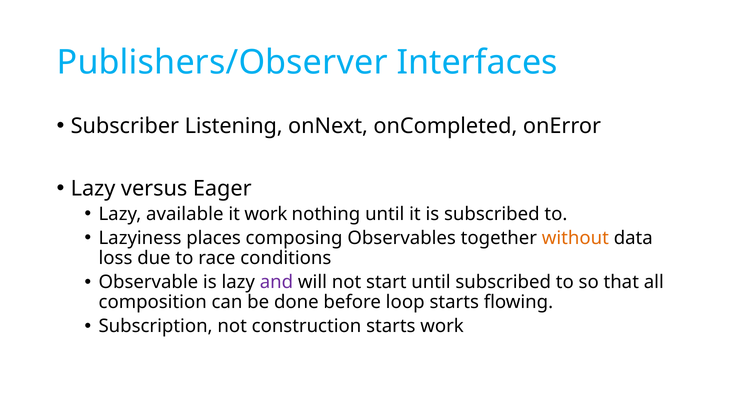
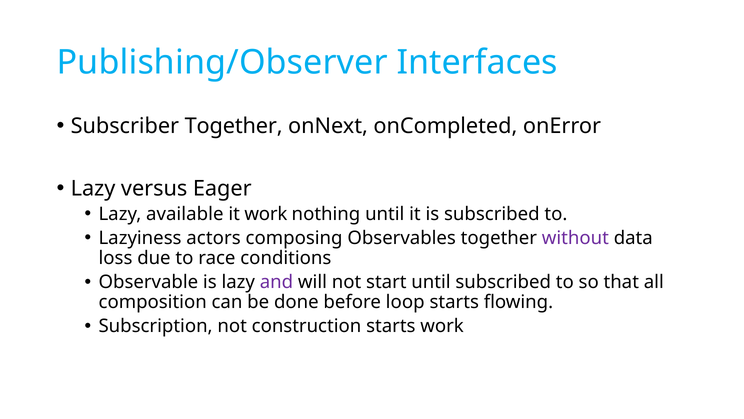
Publishers/Observer: Publishers/Observer -> Publishing/Observer
Subscriber Listening: Listening -> Together
places: places -> actors
without colour: orange -> purple
